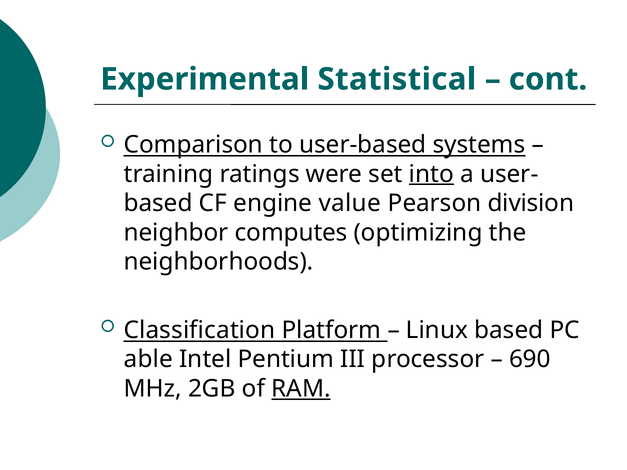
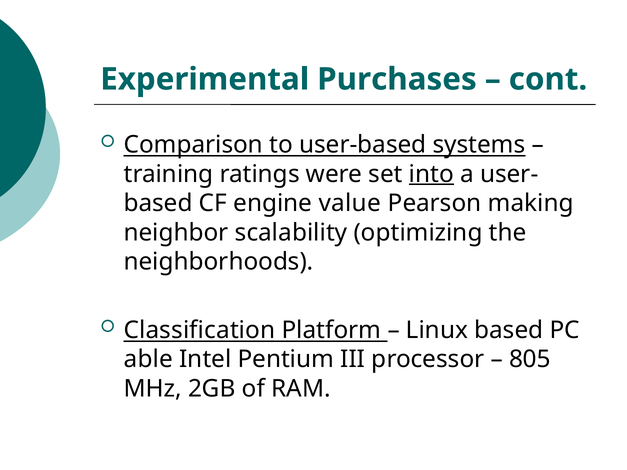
Statistical: Statistical -> Purchases
division: division -> making
computes: computes -> scalability
690: 690 -> 805
RAM underline: present -> none
